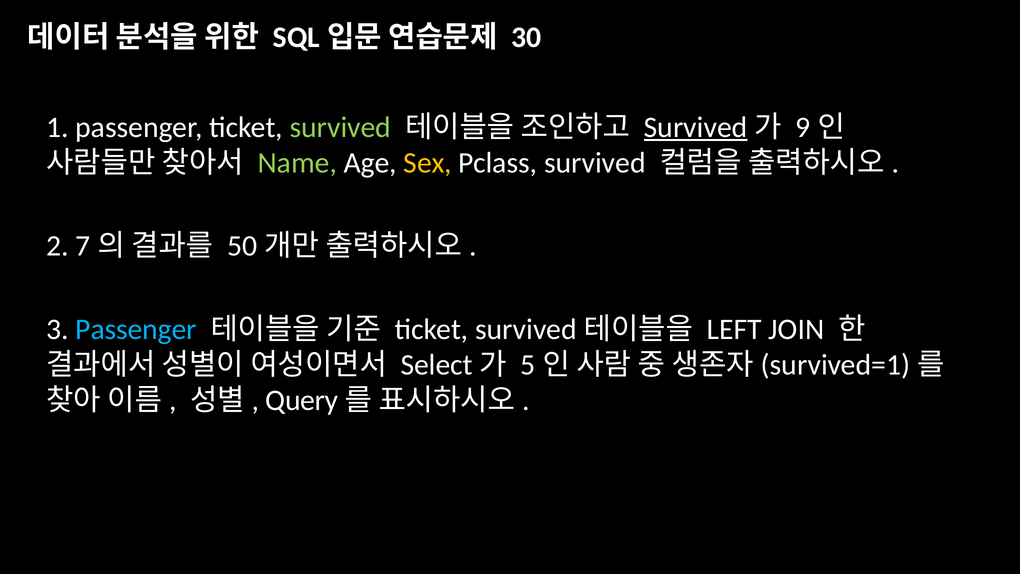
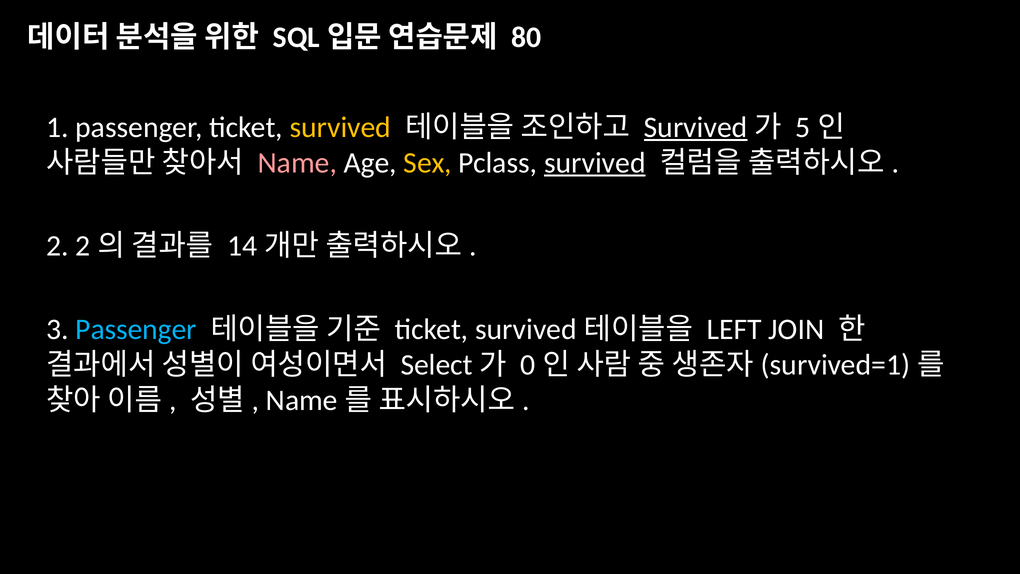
30: 30 -> 80
survived at (340, 127) colour: light green -> yellow
9: 9 -> 5
Name at (297, 163) colour: light green -> pink
survived at (595, 163) underline: none -> present
2 7: 7 -> 2
50: 50 -> 14
5: 5 -> 0
Query at (302, 400): Query -> Name
